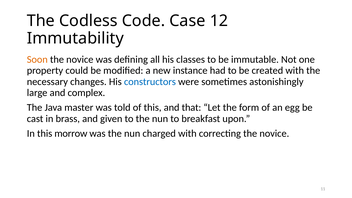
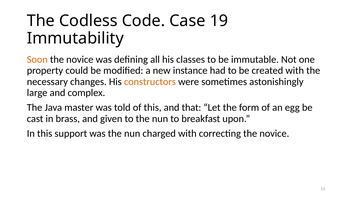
12: 12 -> 19
constructors colour: blue -> orange
morrow: morrow -> support
